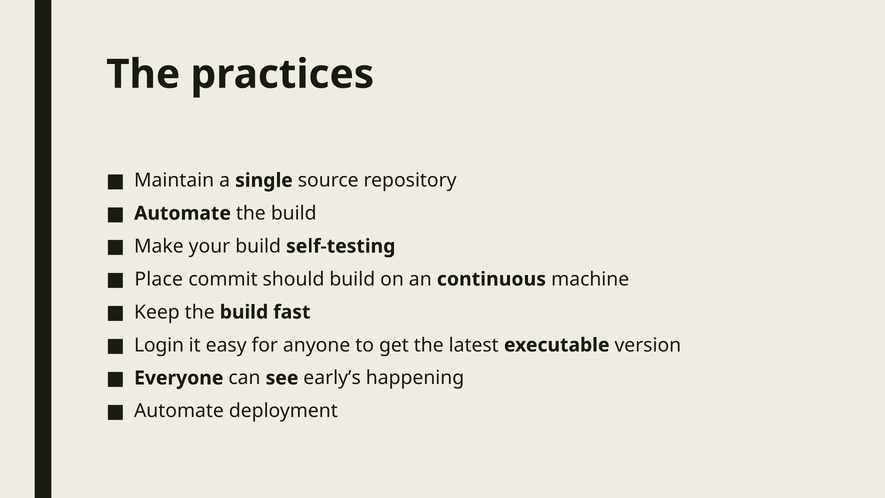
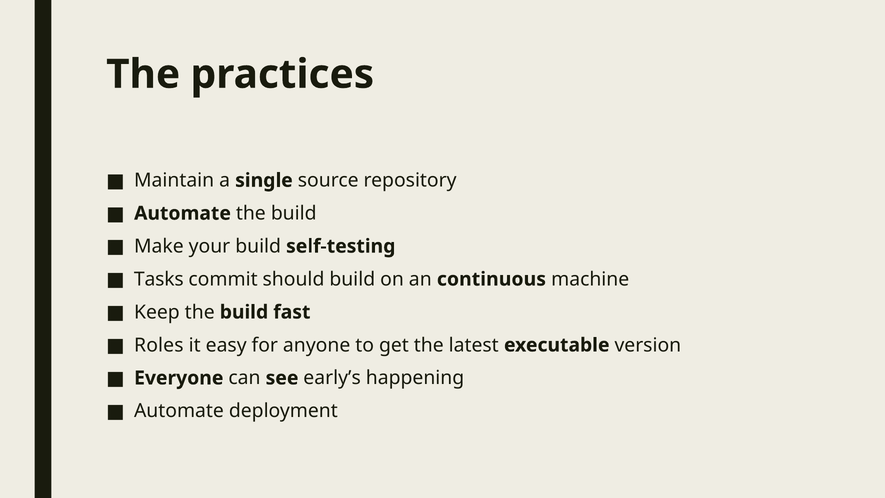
Place: Place -> Tasks
Login: Login -> Roles
